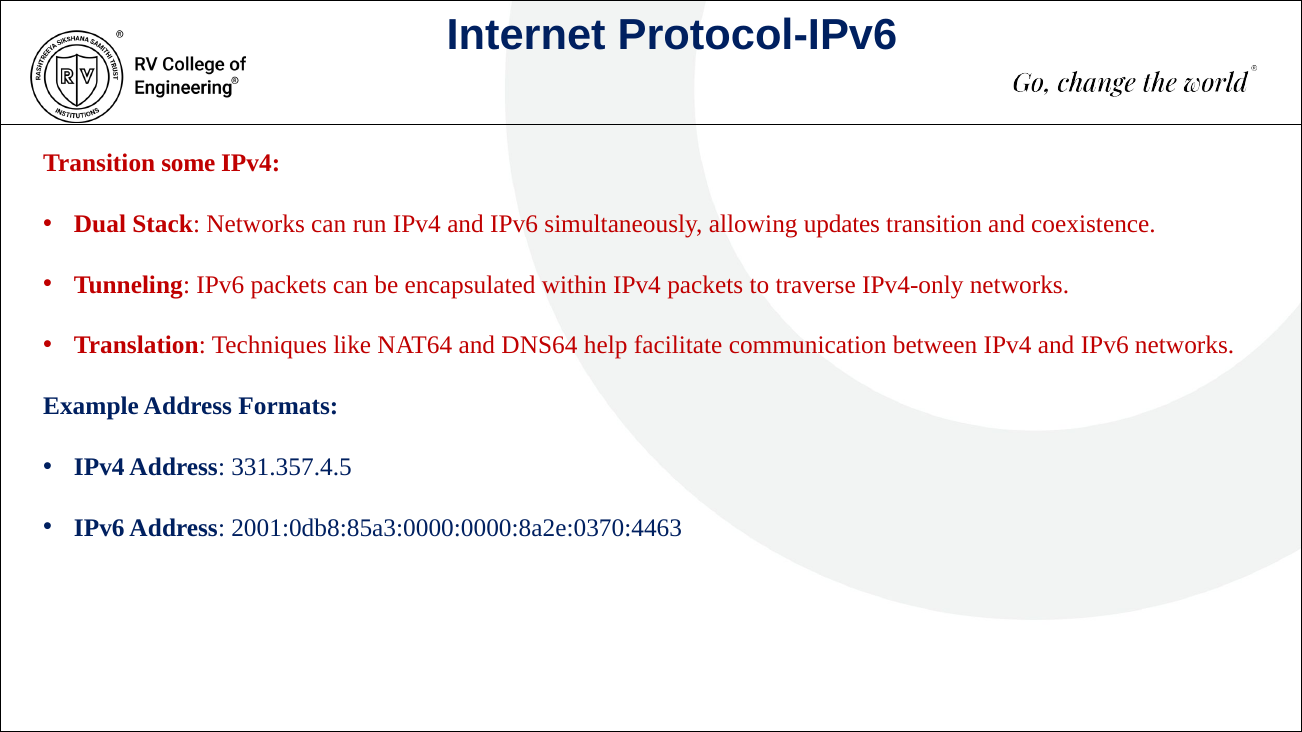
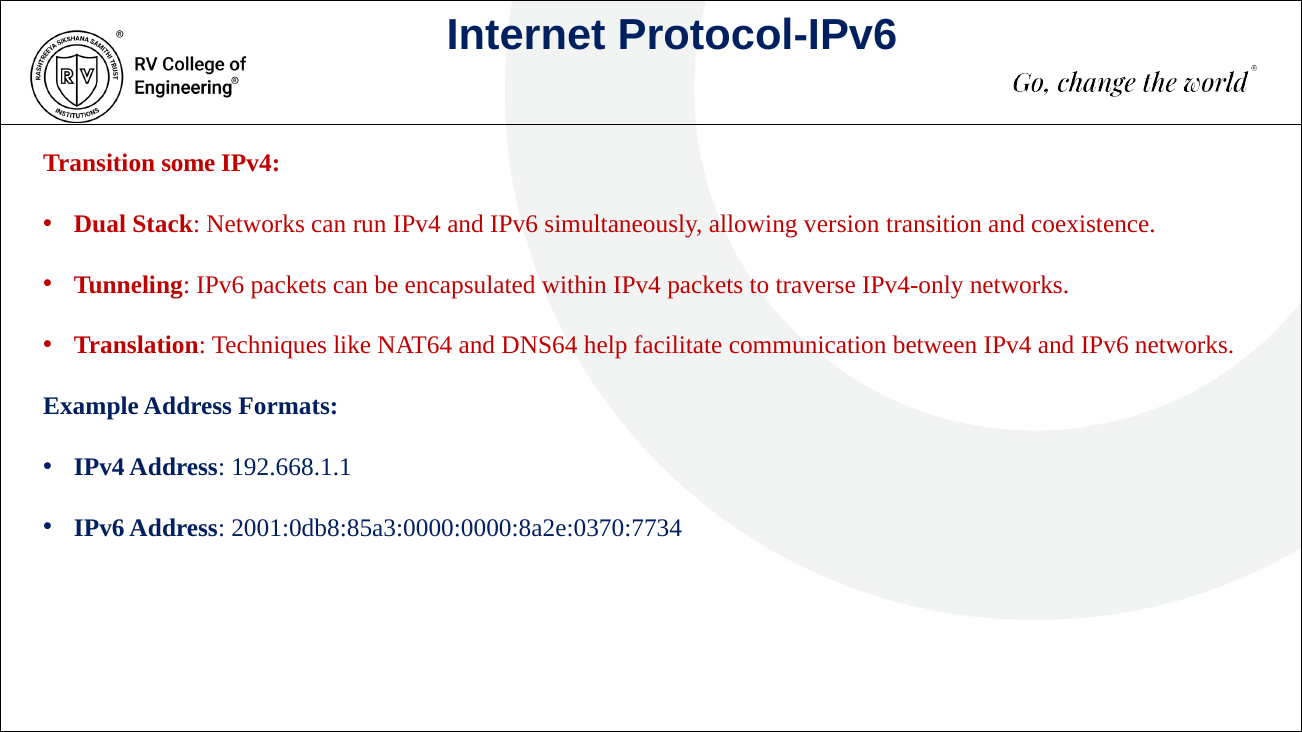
updates: updates -> version
331.357.4.5: 331.357.4.5 -> 192.668.1.1
2001:0db8:85a3:0000:0000:8a2e:0370:4463: 2001:0db8:85a3:0000:0000:8a2e:0370:4463 -> 2001:0db8:85a3:0000:0000:8a2e:0370:7734
